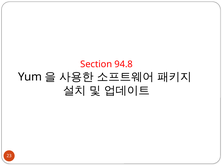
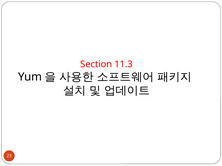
94.8: 94.8 -> 11.3
